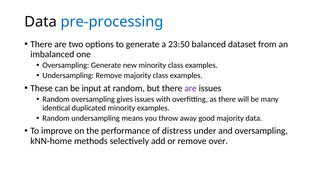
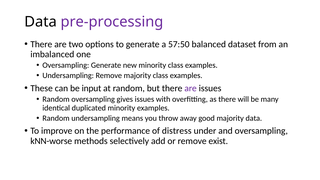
pre-processing colour: blue -> purple
23:50: 23:50 -> 57:50
kNN-home: kNN-home -> kNN-worse
over: over -> exist
